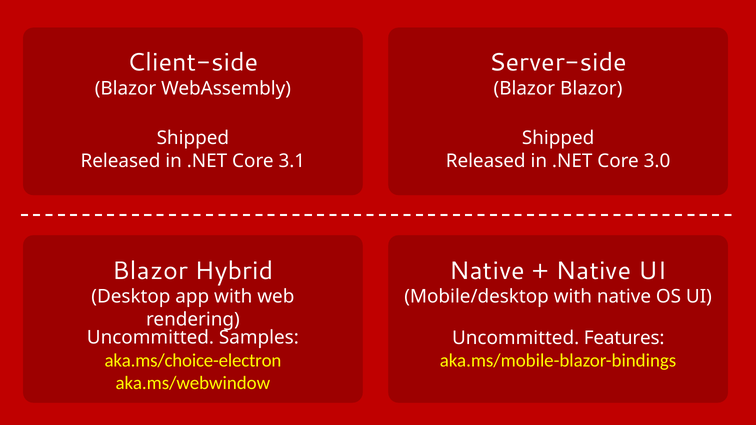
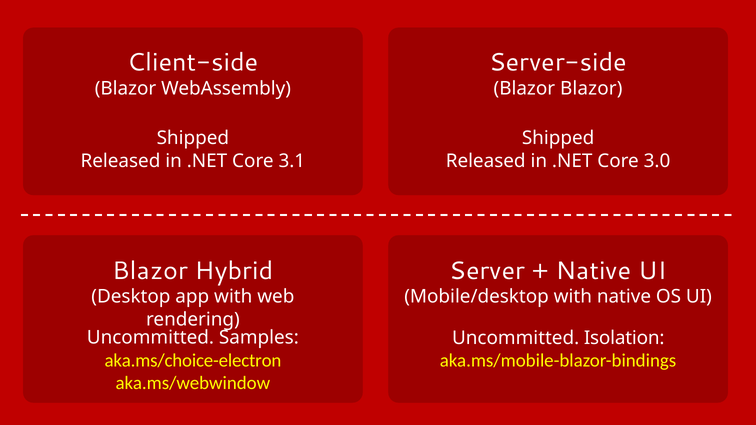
Native at (487, 271): Native -> Server
Features: Features -> Isolation
